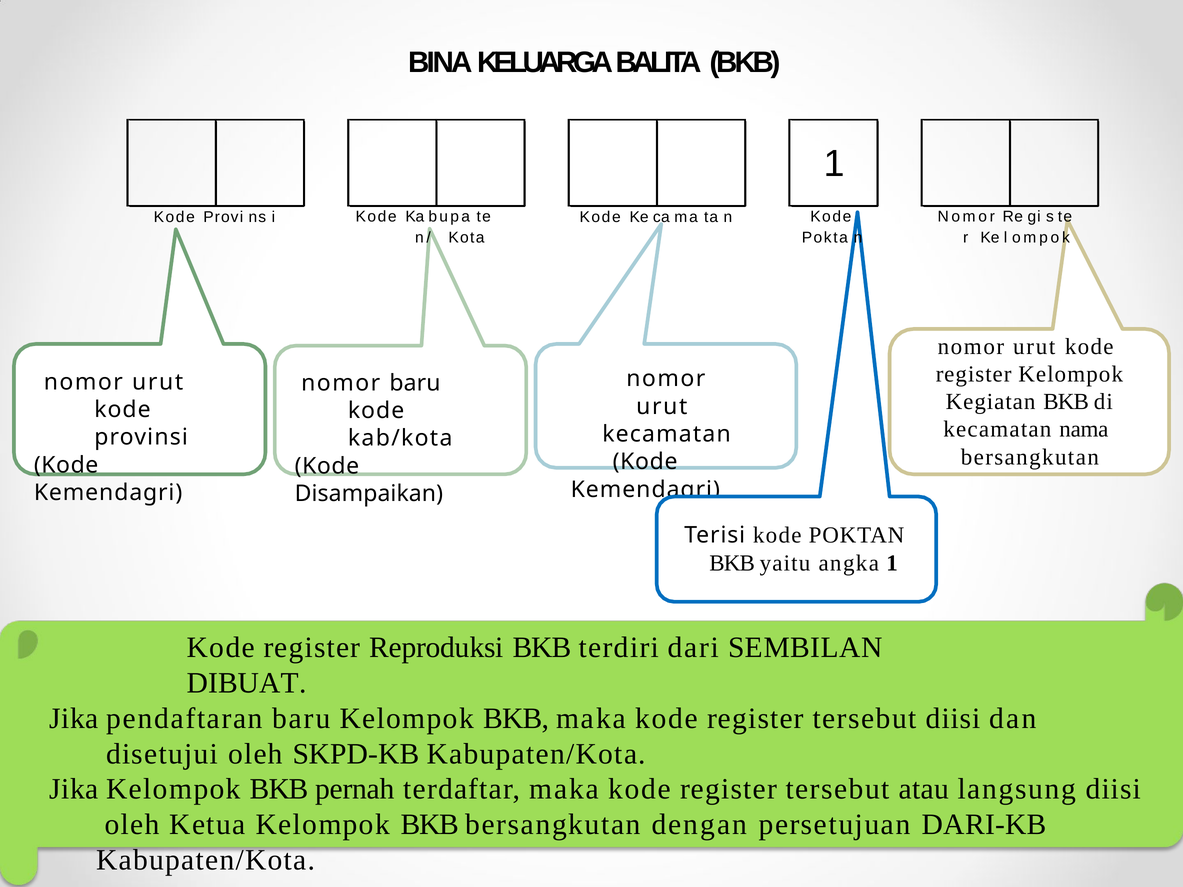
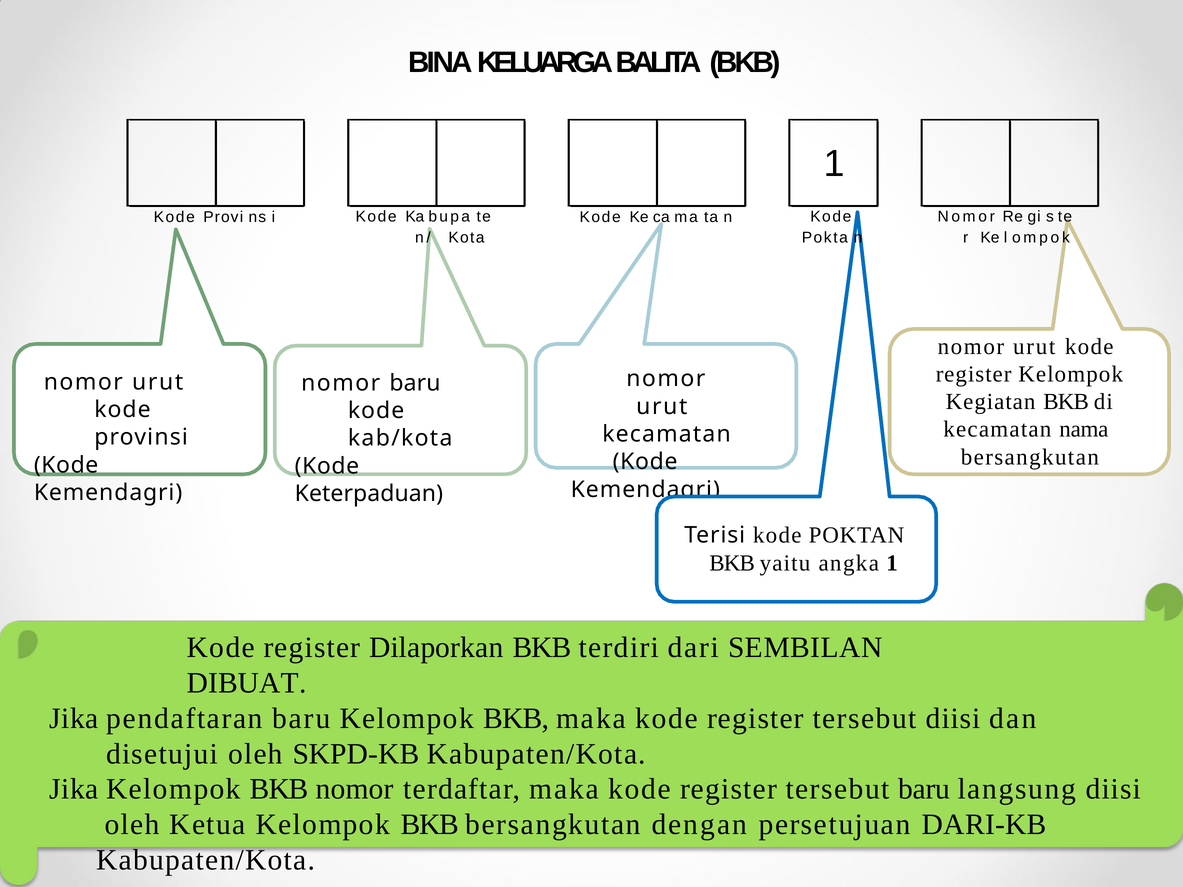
Disampaikan: Disampaikan -> Keterpaduan
Reproduksi: Reproduksi -> Dilaporkan
BKB pernah: pernah -> nomor
tersebut atau: atau -> baru
